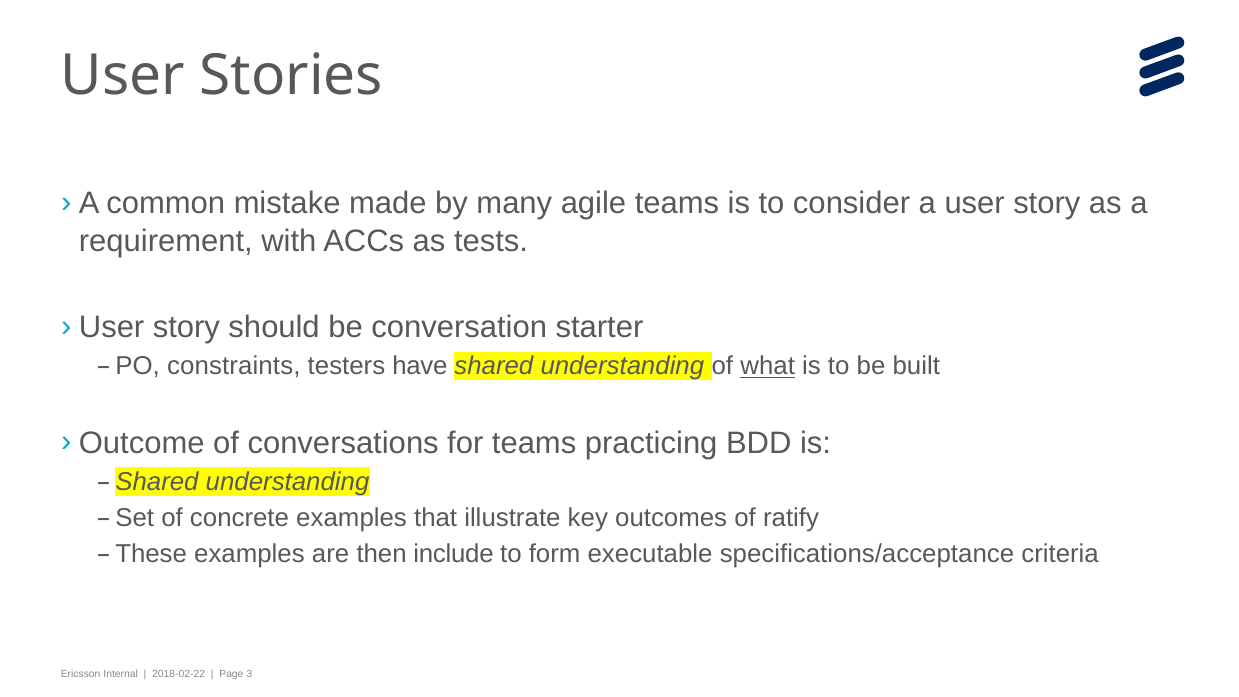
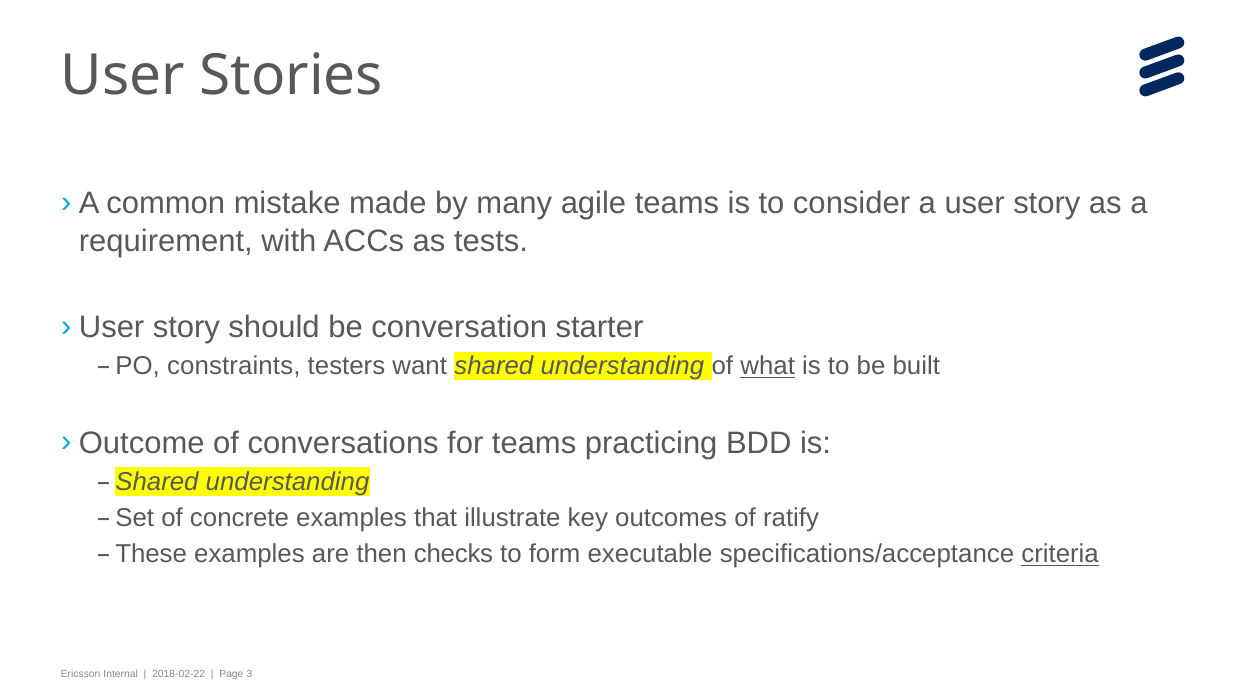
have: have -> want
include: include -> checks
criteria underline: none -> present
